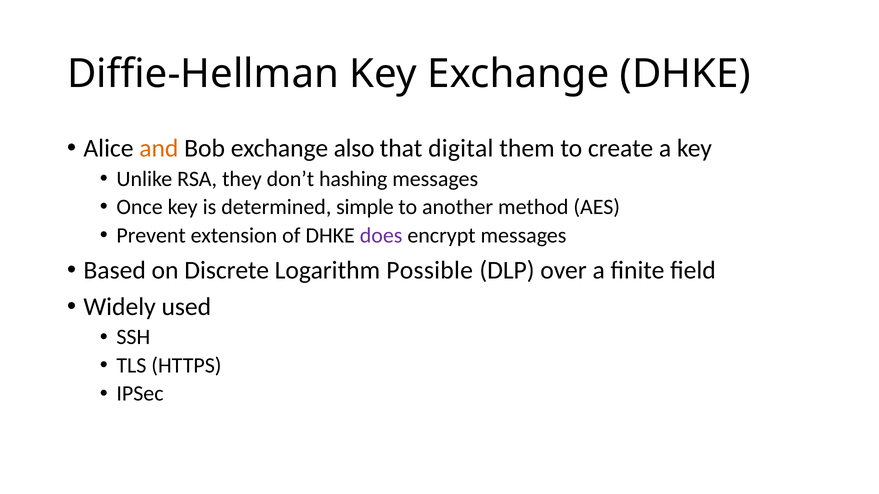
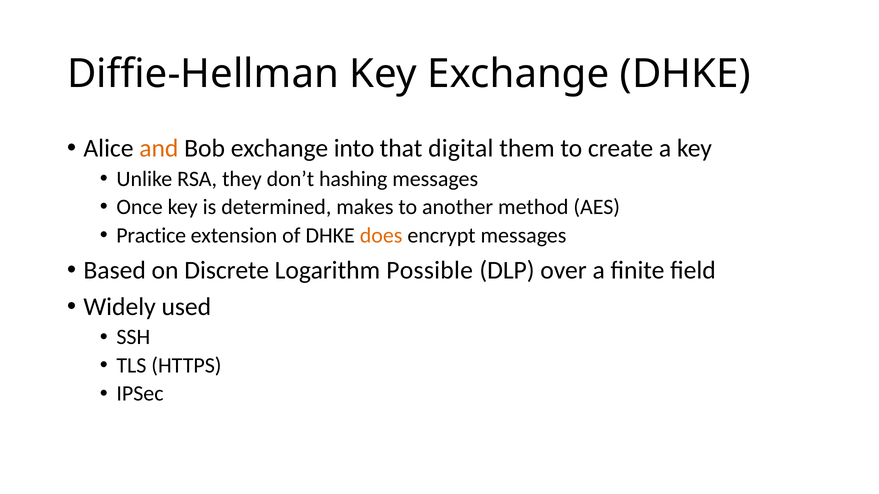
also: also -> into
simple: simple -> makes
Prevent: Prevent -> Practice
does colour: purple -> orange
